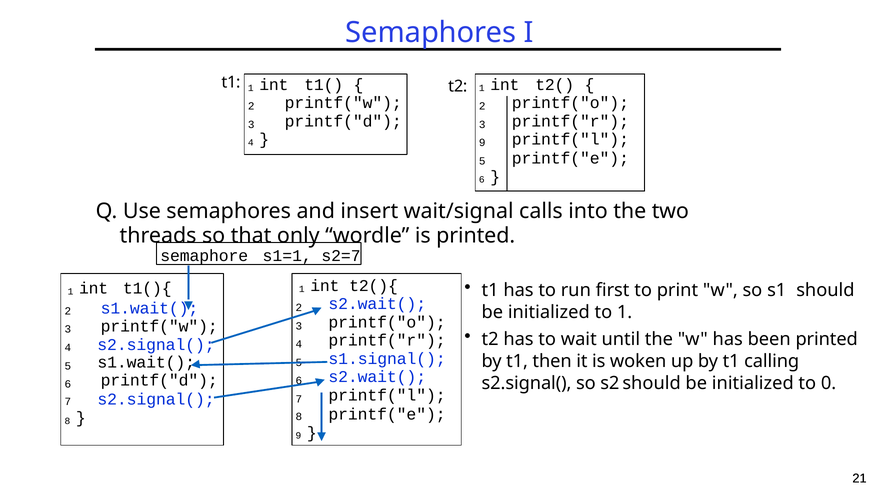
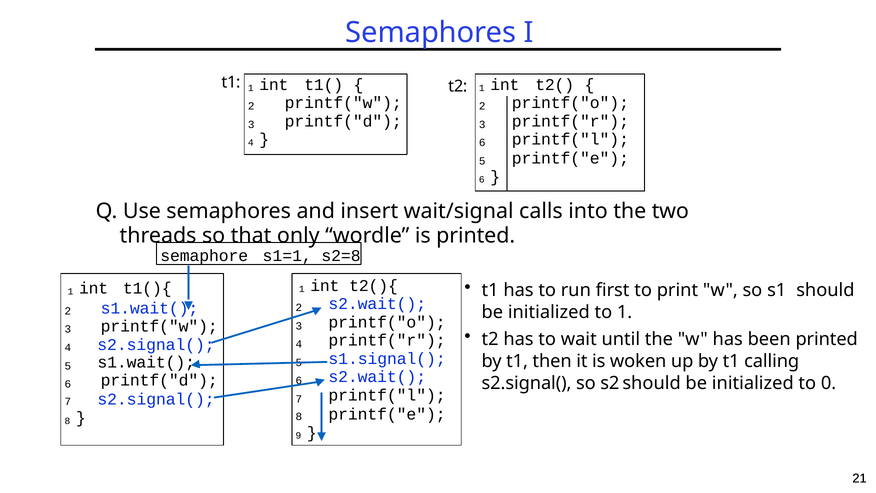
9 at (482, 143): 9 -> 6
s2=7: s2=7 -> s2=8
